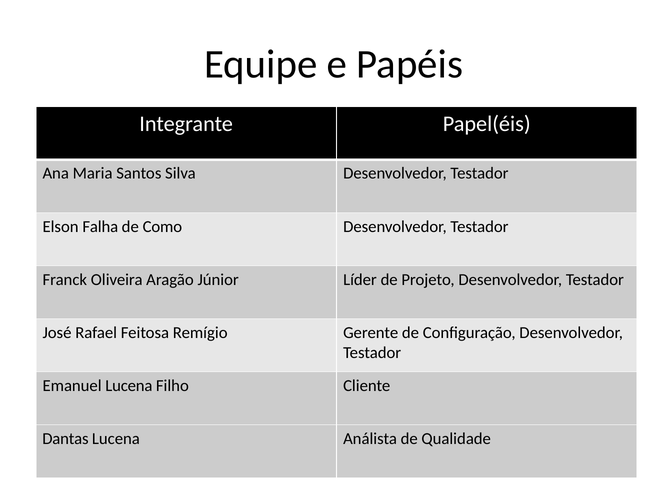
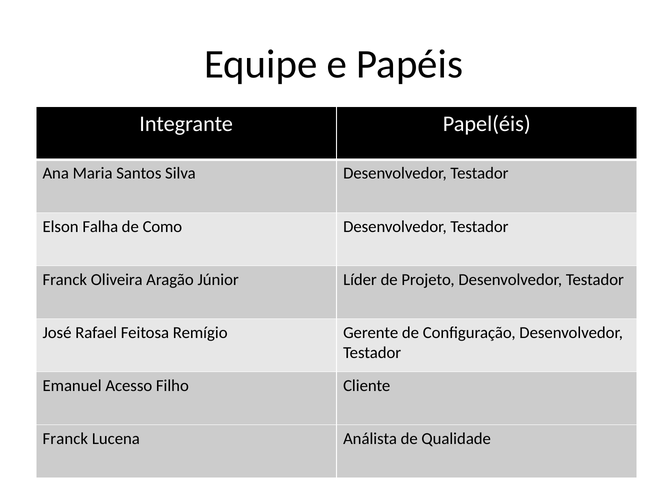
Emanuel Lucena: Lucena -> Acesso
Dantas at (65, 439): Dantas -> Franck
